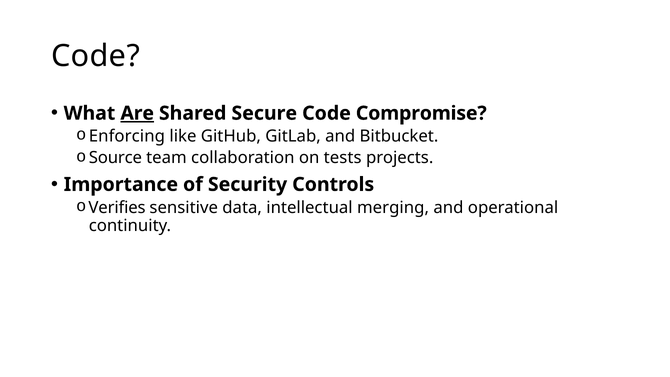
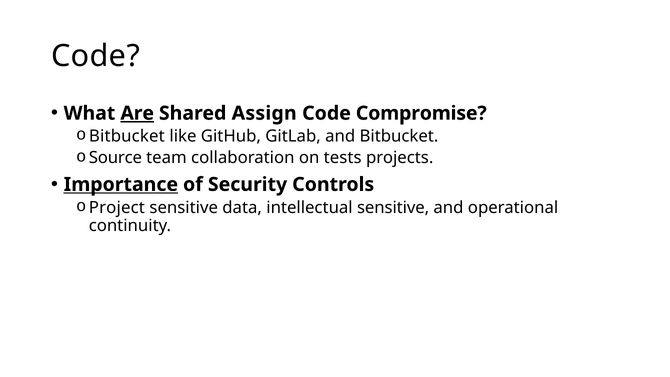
Secure: Secure -> Assign
Enforcing at (127, 136): Enforcing -> Bitbucket
Importance underline: none -> present
Verifies: Verifies -> Project
intellectual merging: merging -> sensitive
